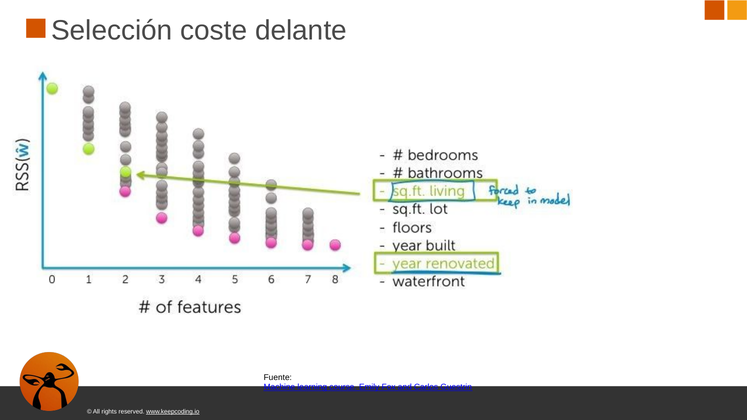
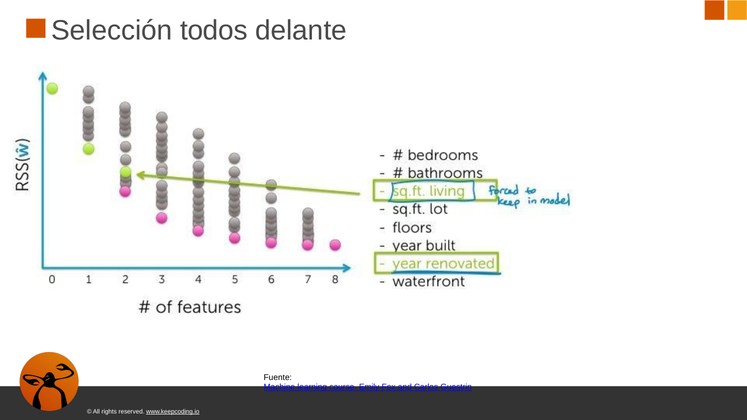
coste: coste -> todos
